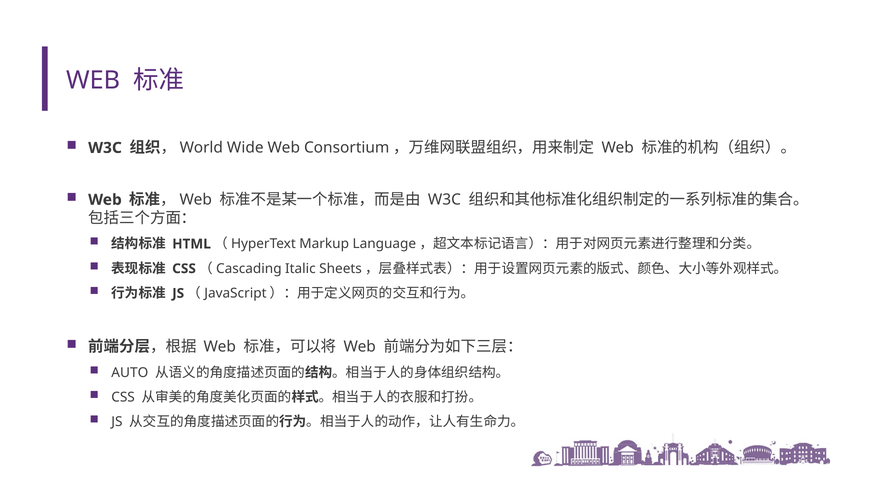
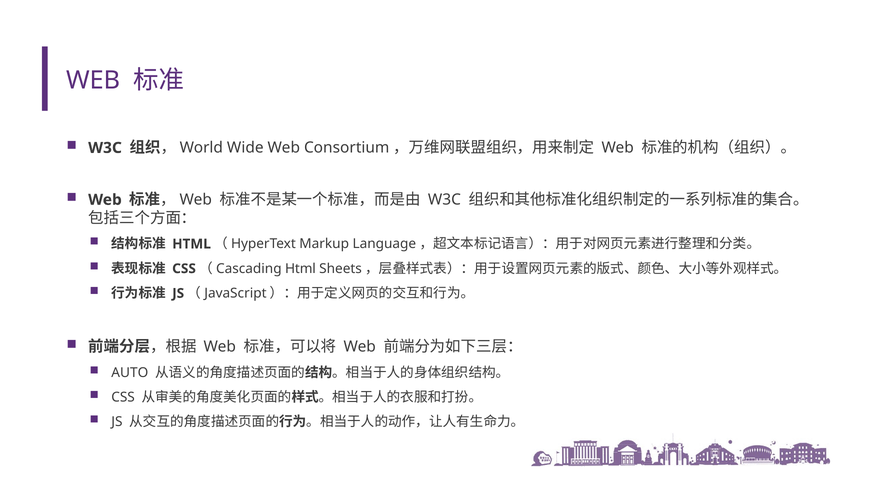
Italic at (300, 269): Italic -> Html
